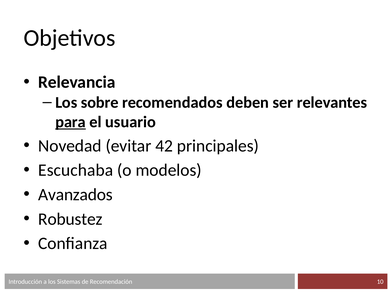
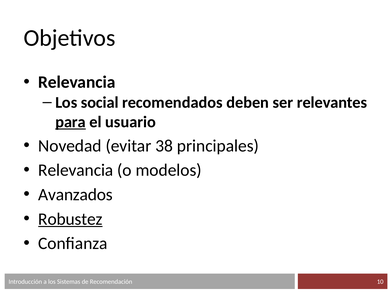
sobre: sobre -> social
42: 42 -> 38
Escuchaba at (76, 170): Escuchaba -> Relevancia
Robustez underline: none -> present
